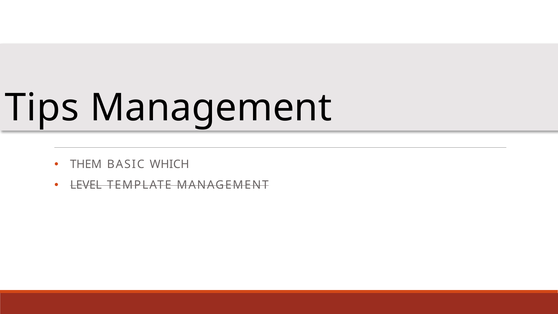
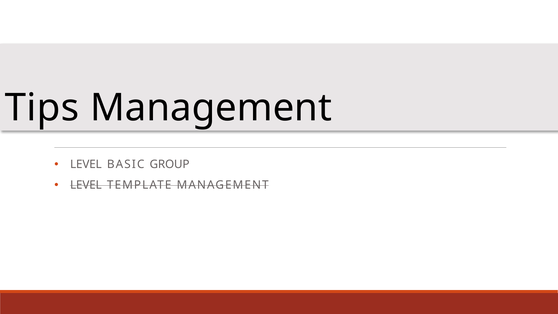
THEM at (86, 164): THEM -> LEVEL
WHICH: WHICH -> GROUP
